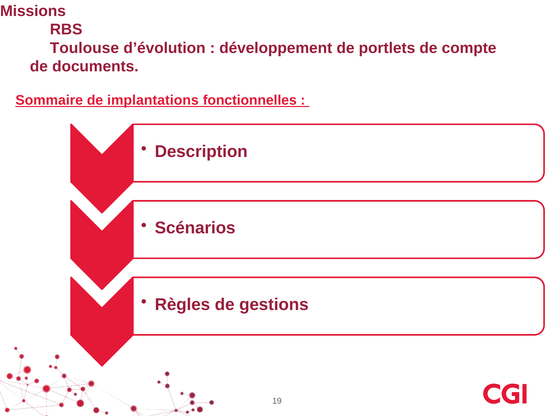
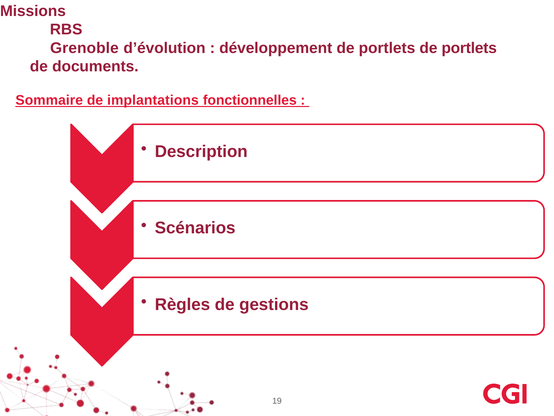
Toulouse: Toulouse -> Grenoble
portlets de compte: compte -> portlets
